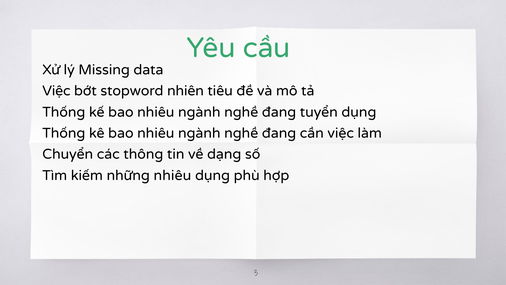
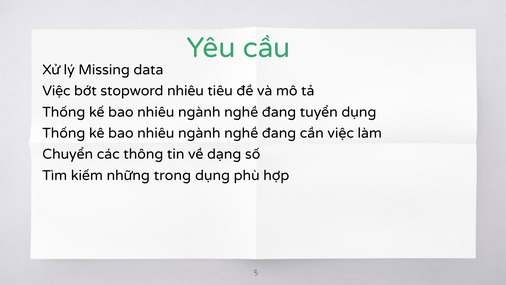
stopword nhiên: nhiên -> nhiêu
những nhiêu: nhiêu -> trong
